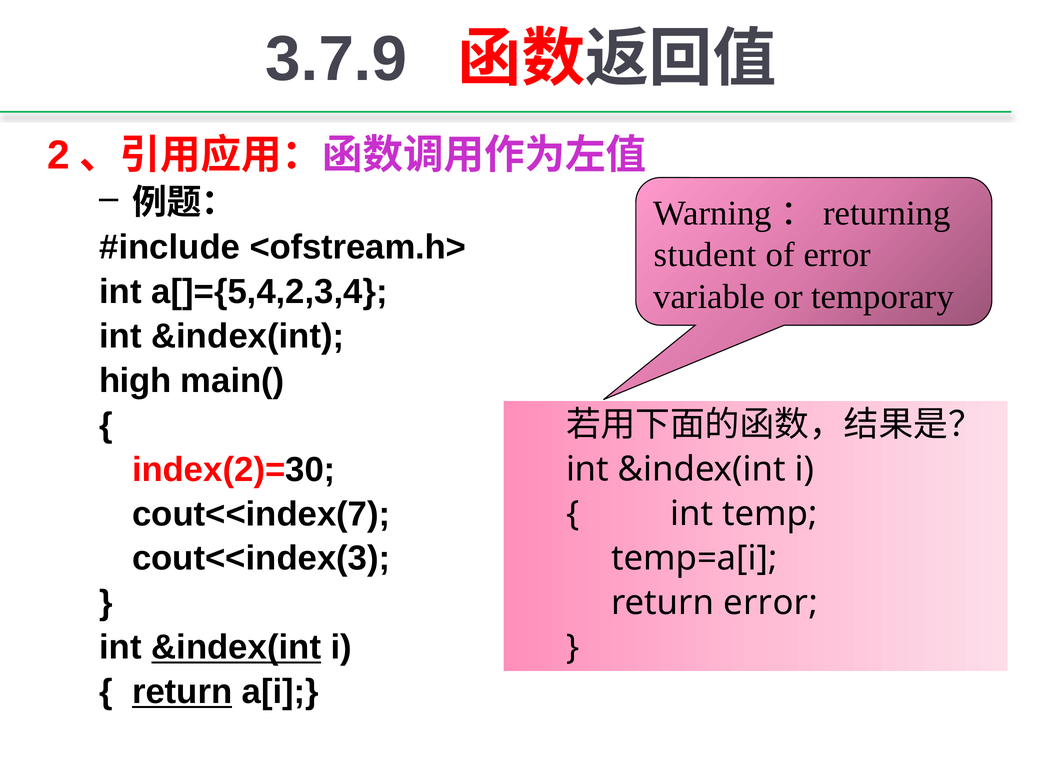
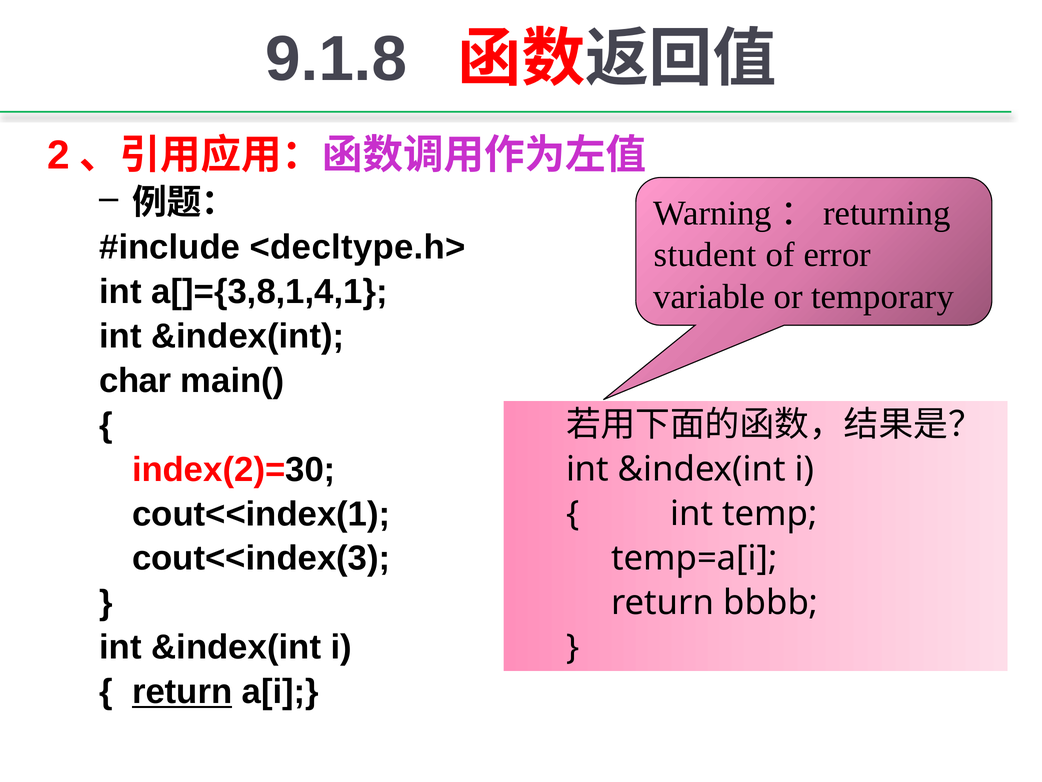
3.7.9: 3.7.9 -> 9.1.8
<ofstream.h>: <ofstream.h> -> <decltype.h>
a[]={5,4,2,3,4: a[]={5,4,2,3,4 -> a[]={3,8,1,4,1
high: high -> char
cout<<index(7: cout<<index(7 -> cout<<index(1
return error: error -> bbbb
&index(int at (236, 647) underline: present -> none
